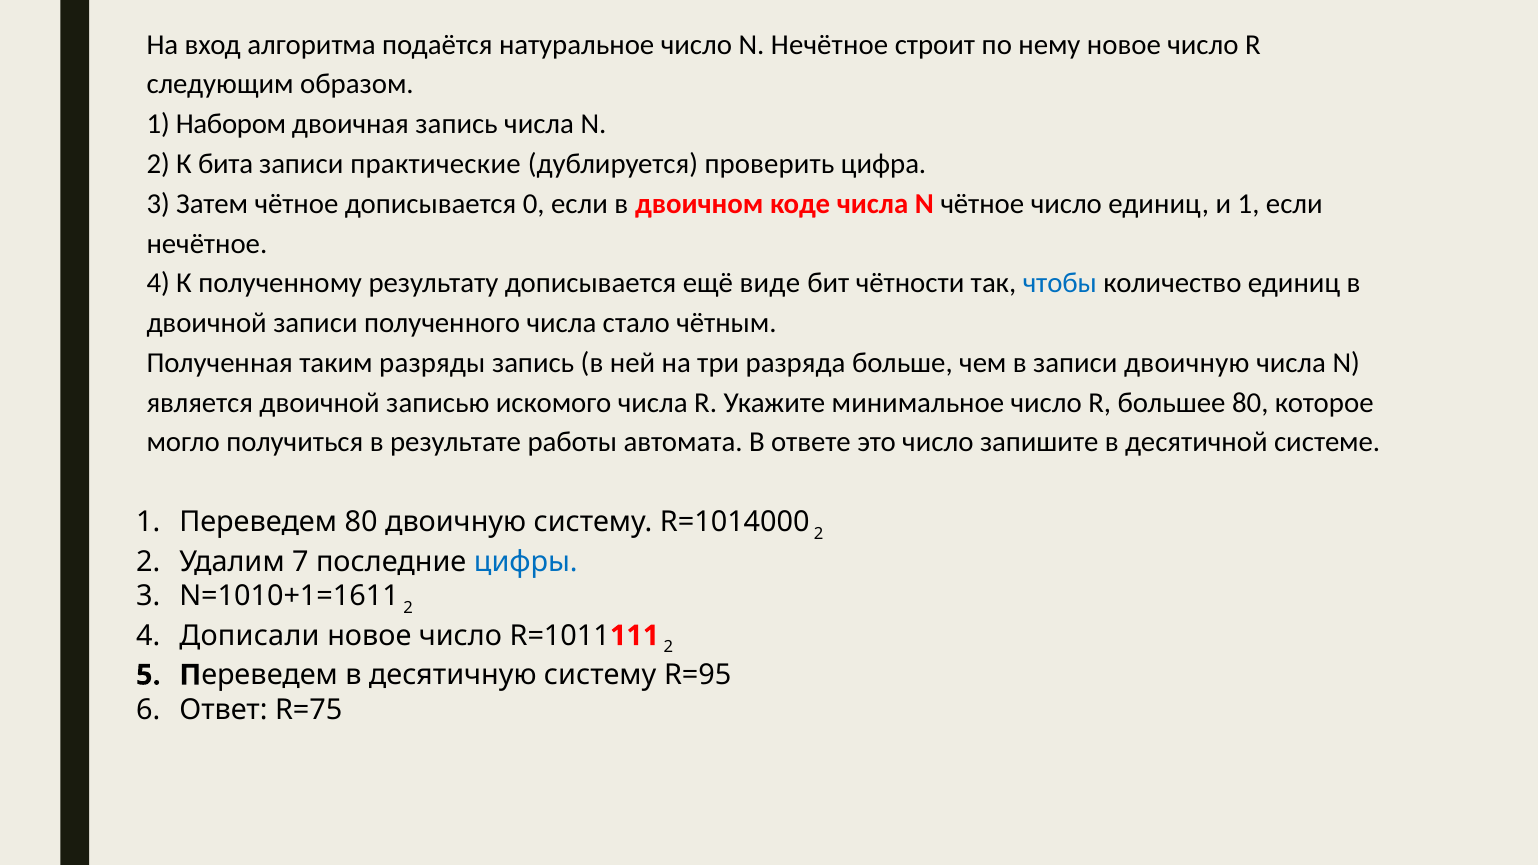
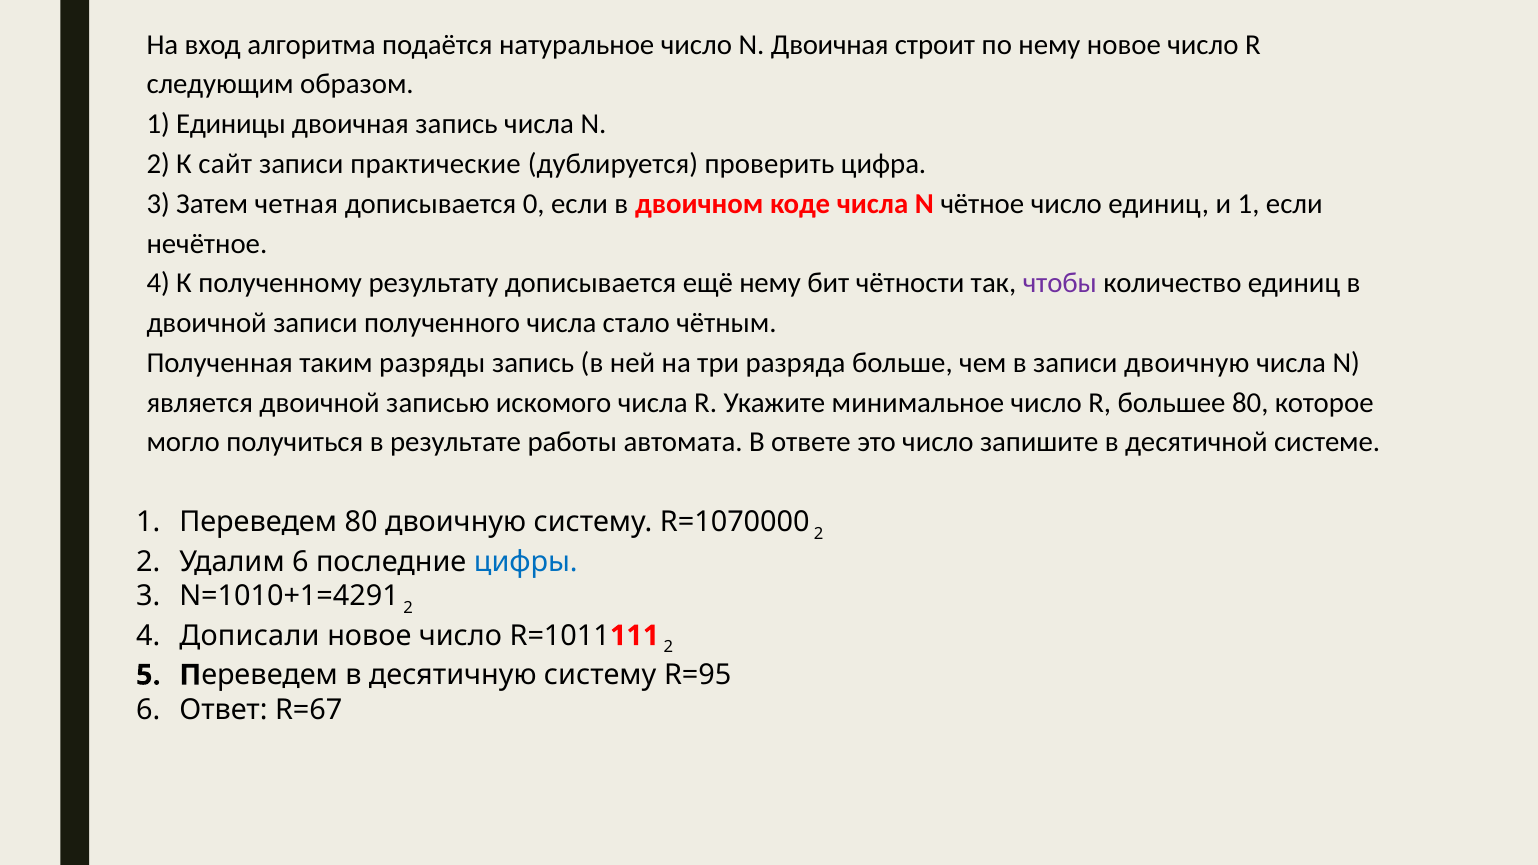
N Нечётное: Нечётное -> Двоичная
Набором: Набором -> Единицы
бита: бита -> сайт
Затем чётное: чётное -> четная
ещё виде: виде -> нему
чтобы colour: blue -> purple
R=1014000: R=1014000 -> R=1070000
Удалим 7: 7 -> 6
N=1010+1=1611: N=1010+1=1611 -> N=1010+1=4291
R=75: R=75 -> R=67
